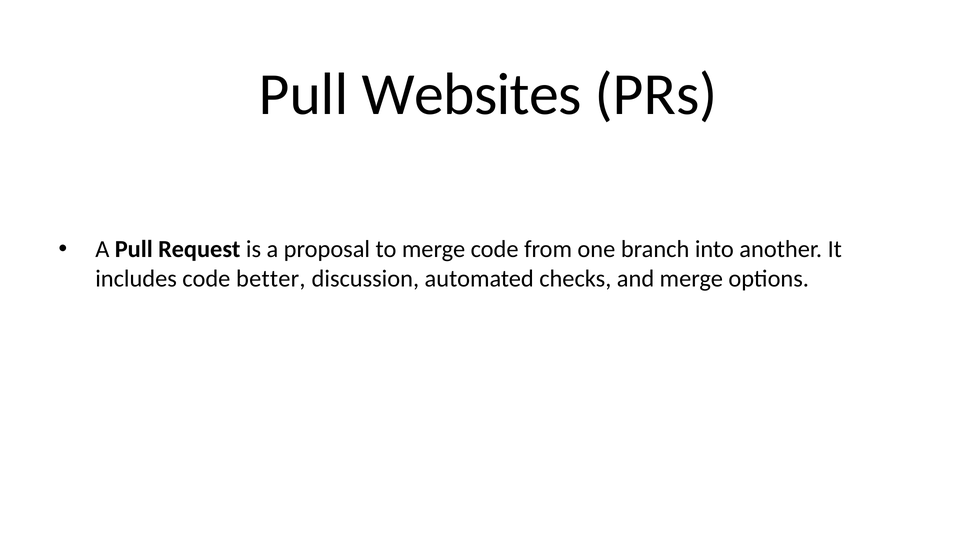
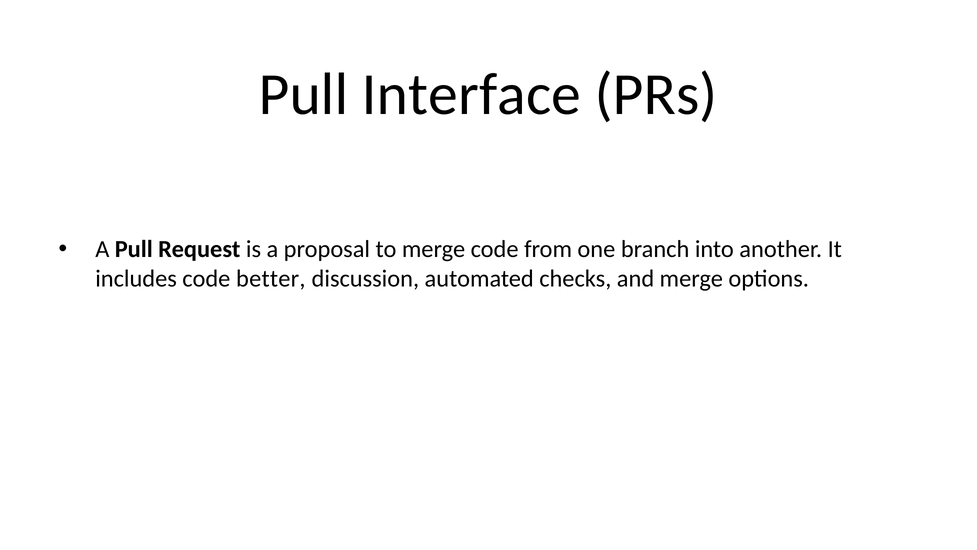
Websites: Websites -> Interface
